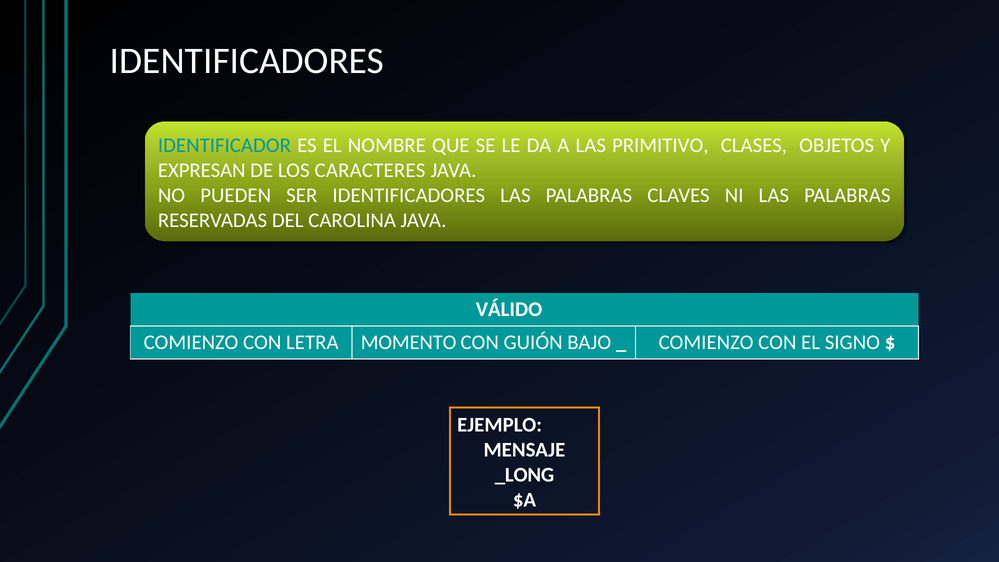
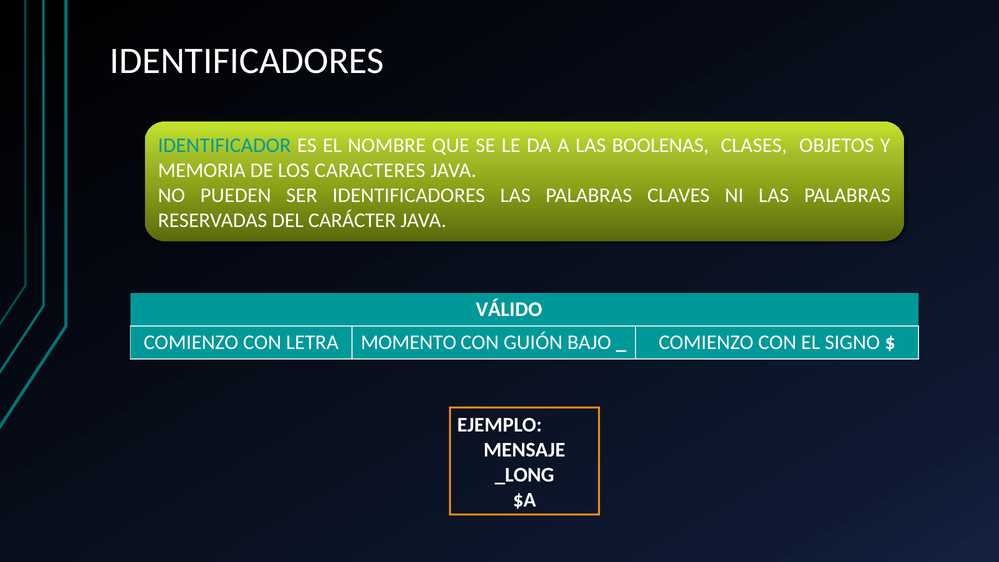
PRIMITIVO: PRIMITIVO -> BOOLENAS
EXPRESAN: EXPRESAN -> MEMORIA
CAROLINA: CAROLINA -> CARÁCTER
